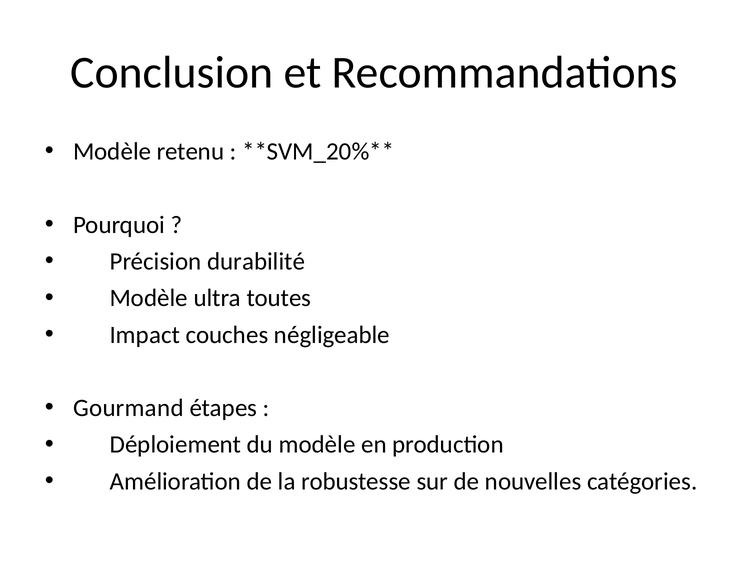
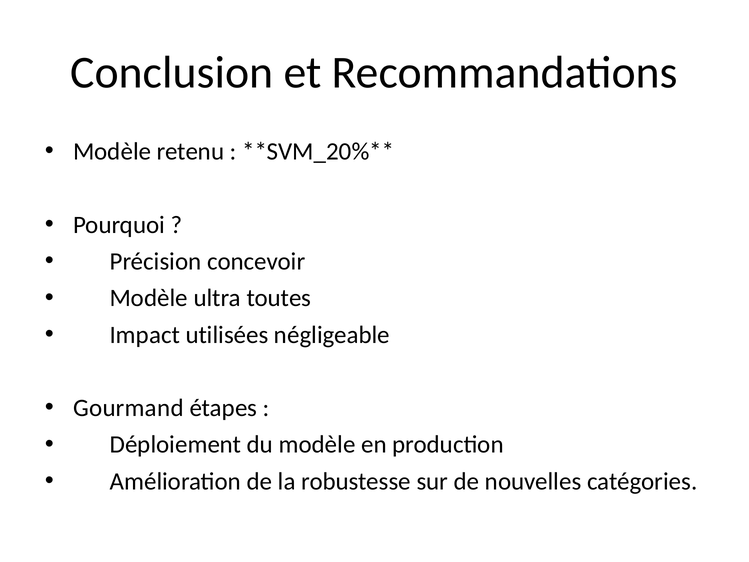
durabilité: durabilité -> concevoir
couches: couches -> utilisées
